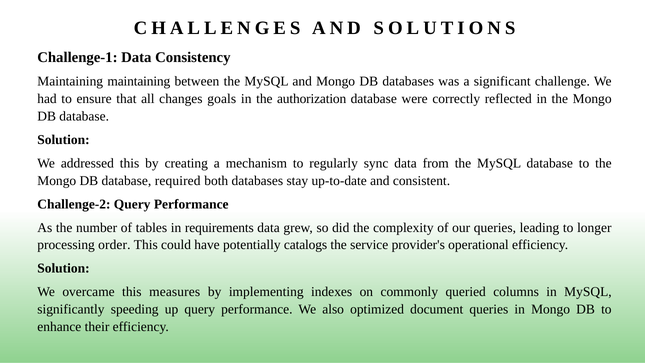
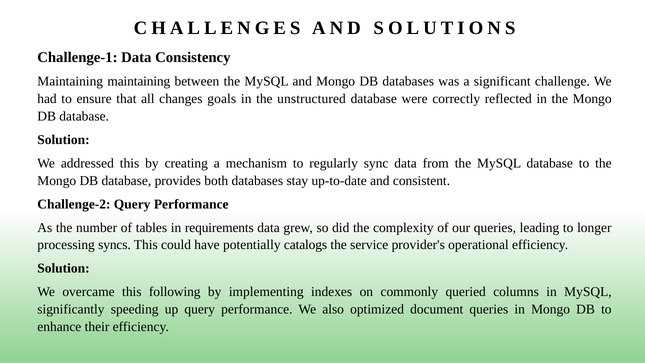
authorization: authorization -> unstructured
required: required -> provides
order: order -> syncs
measures: measures -> following
